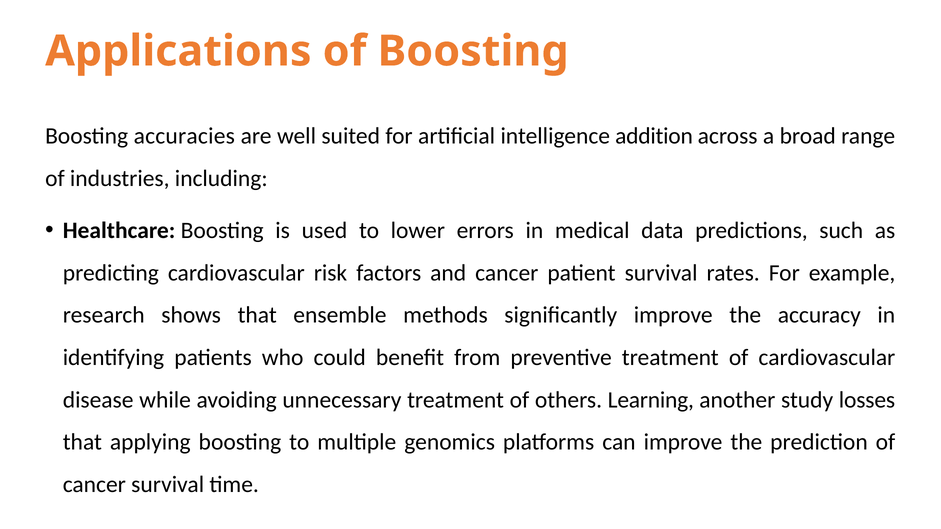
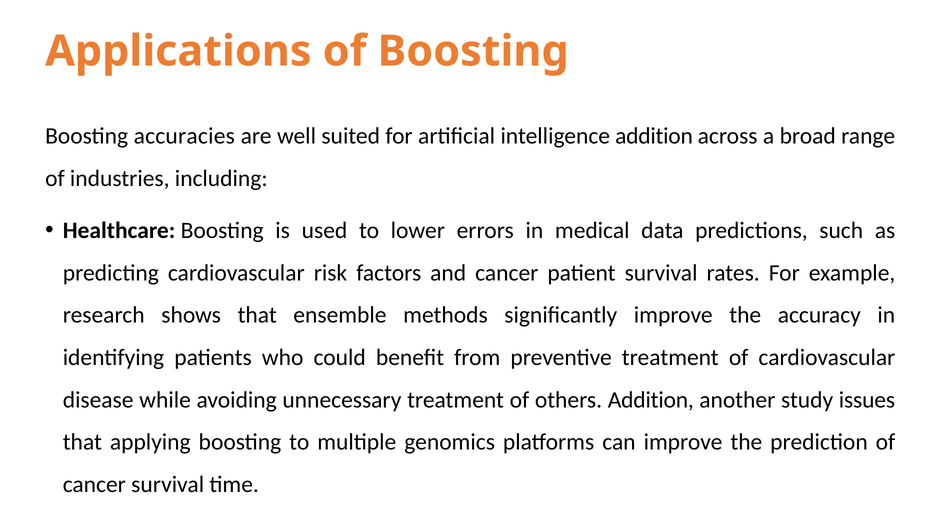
others Learning: Learning -> Addition
losses: losses -> issues
